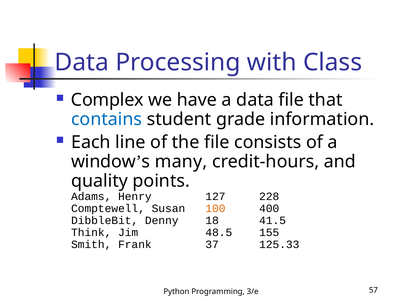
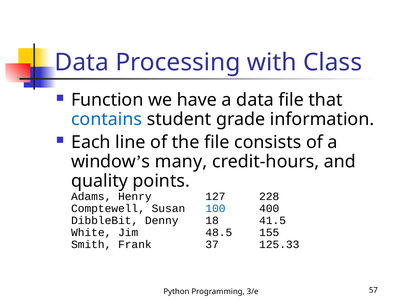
Complex: Complex -> Function
100 colour: orange -> blue
Think: Think -> White
